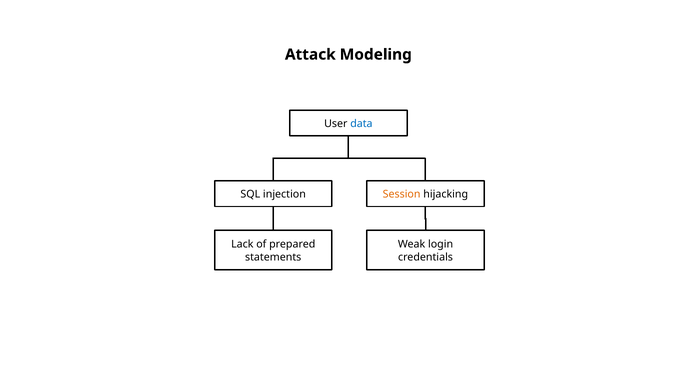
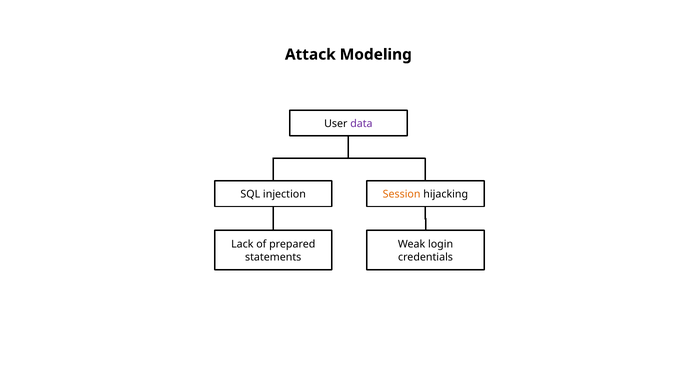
data colour: blue -> purple
